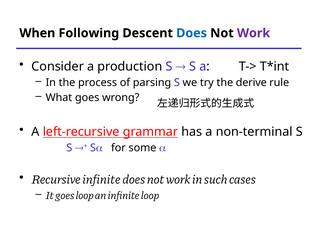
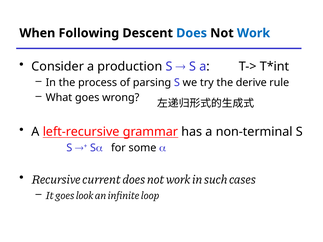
Work at (254, 33) colour: purple -> blue
Recursive infinite: infinite -> current
goes loop: loop -> look
